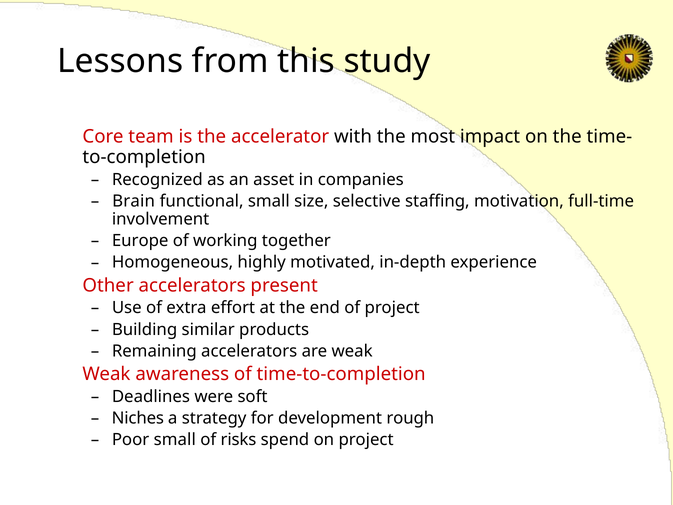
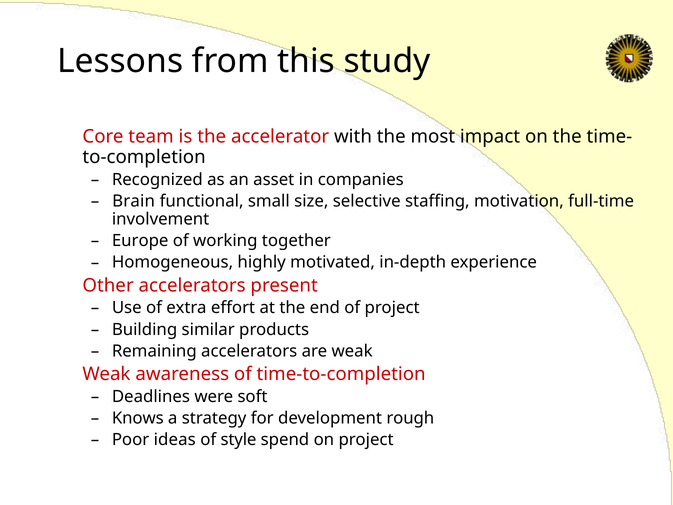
Niches: Niches -> Knows
Poor small: small -> ideas
risks: risks -> style
